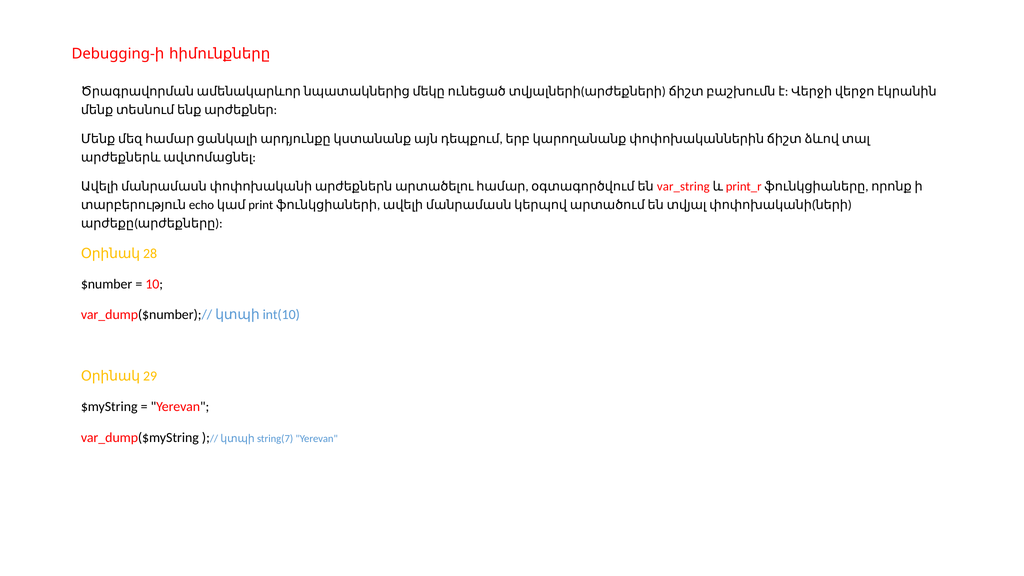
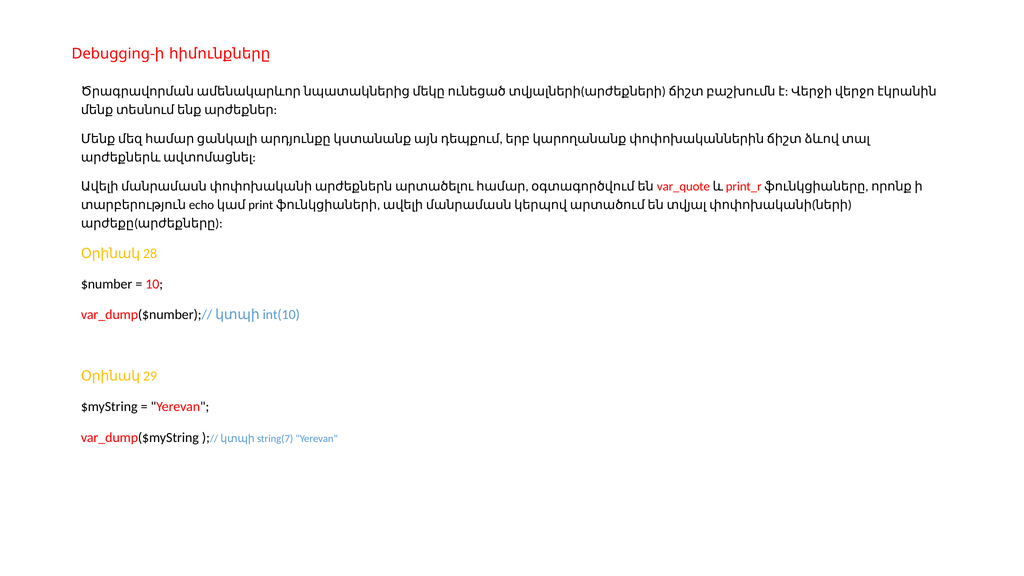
var_string: var_string -> var_quote
